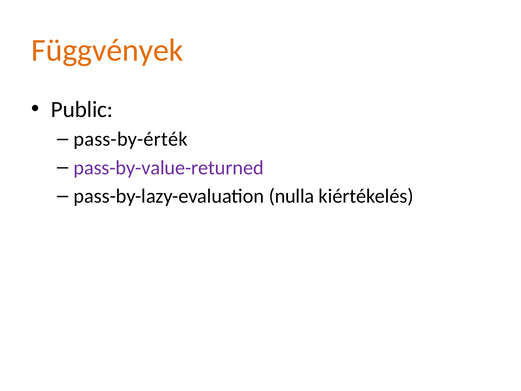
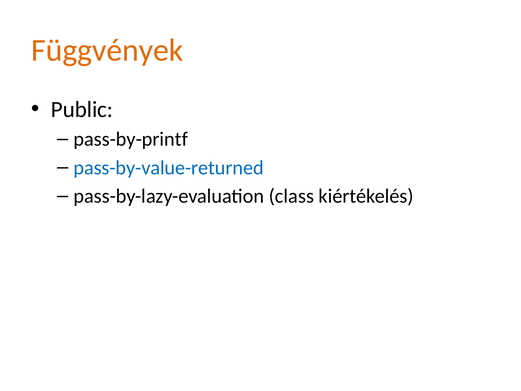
pass-by-érték: pass-by-érték -> pass-by-printf
pass-by-value-returned colour: purple -> blue
nulla: nulla -> class
